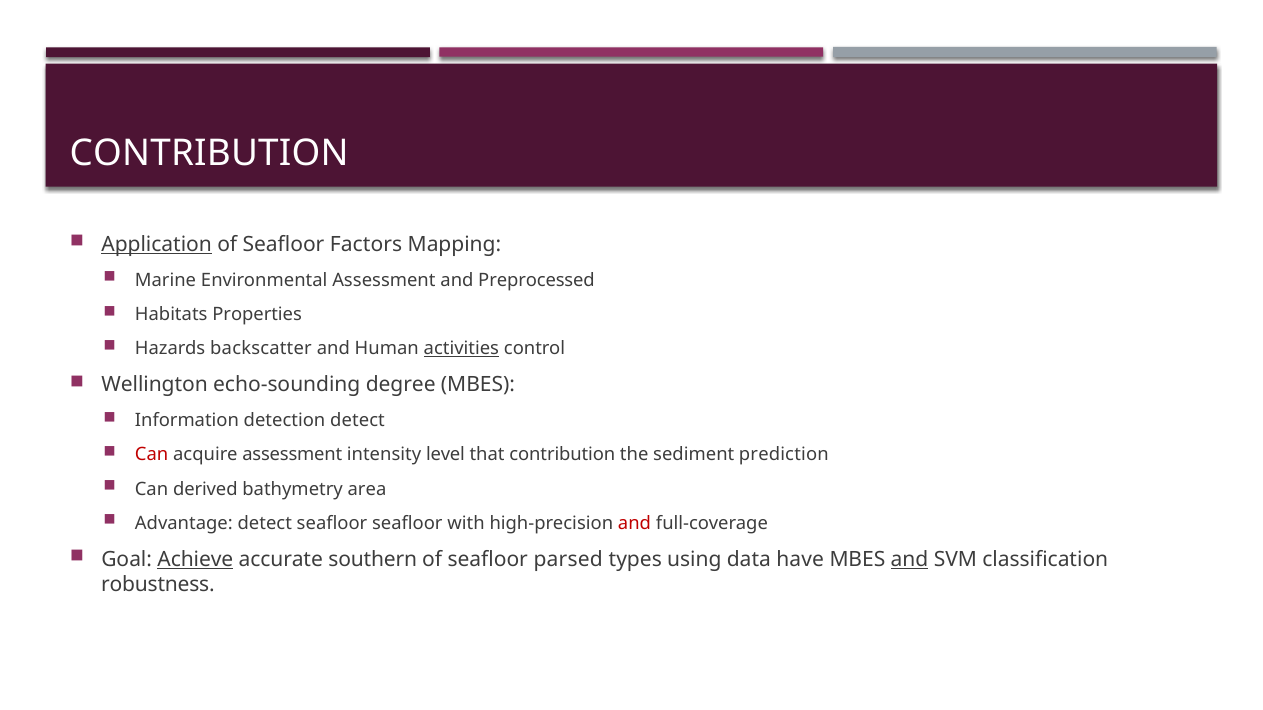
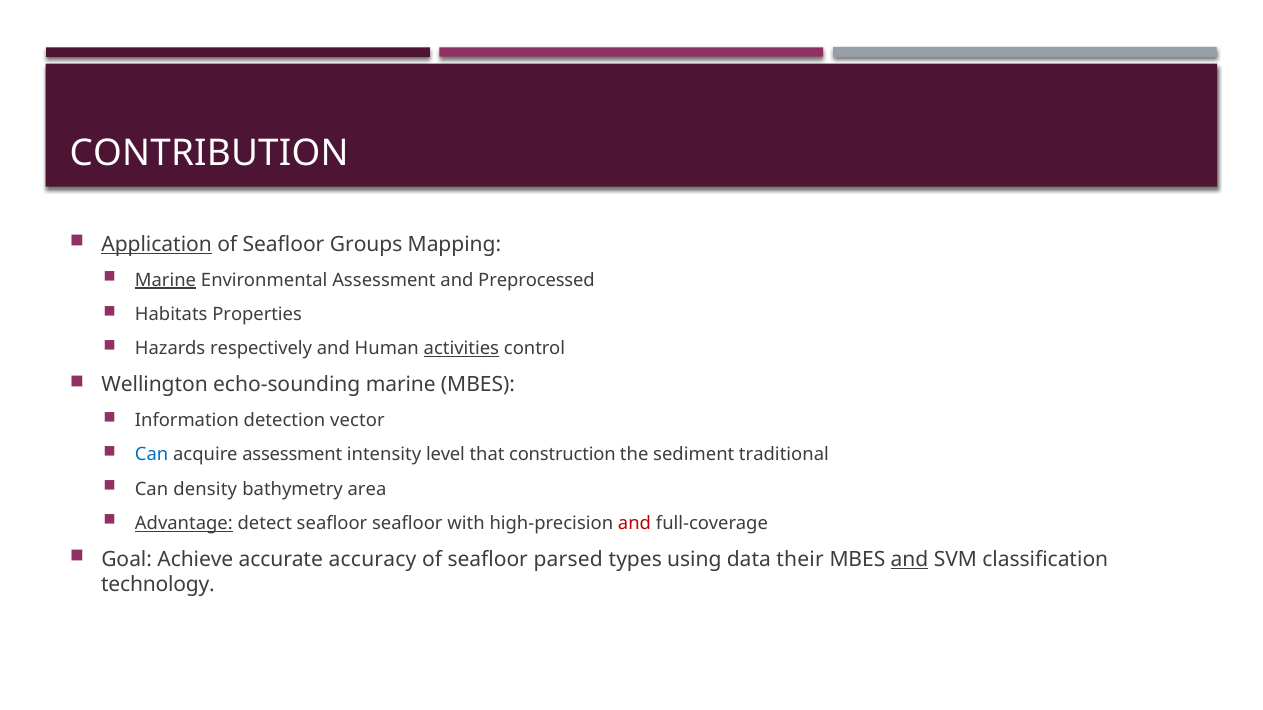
Factors: Factors -> Groups
Marine at (166, 280) underline: none -> present
backscatter: backscatter -> respectively
echo-sounding degree: degree -> marine
detection detect: detect -> vector
Can at (152, 455) colour: red -> blue
that contribution: contribution -> construction
prediction: prediction -> traditional
derived: derived -> density
Advantage underline: none -> present
Achieve underline: present -> none
southern: southern -> accuracy
have: have -> their
robustness: robustness -> technology
